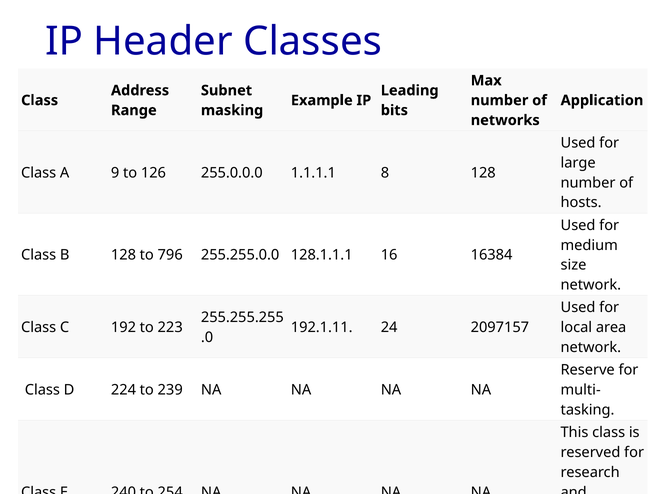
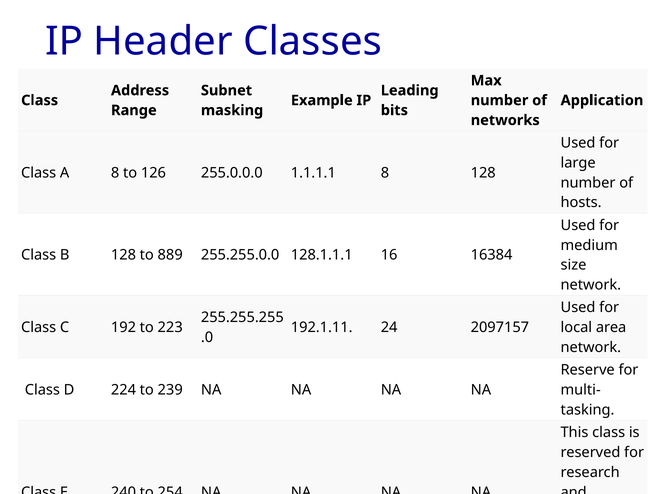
A 9: 9 -> 8
796: 796 -> 889
